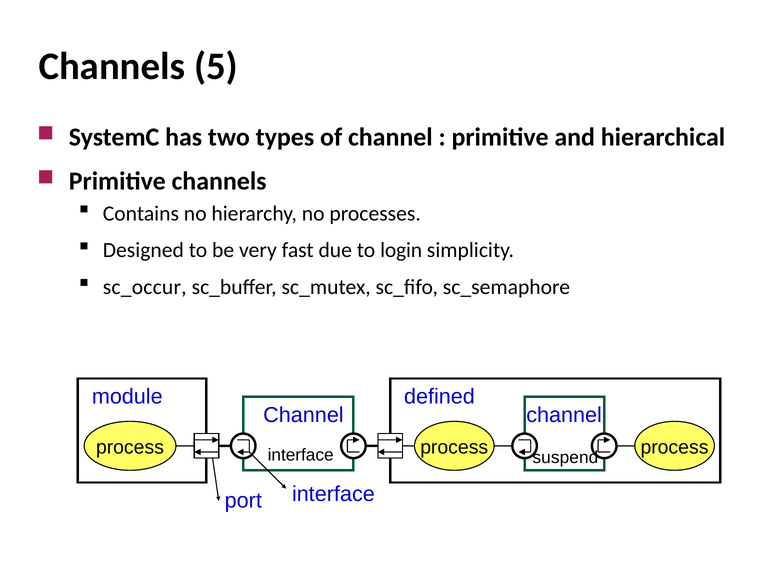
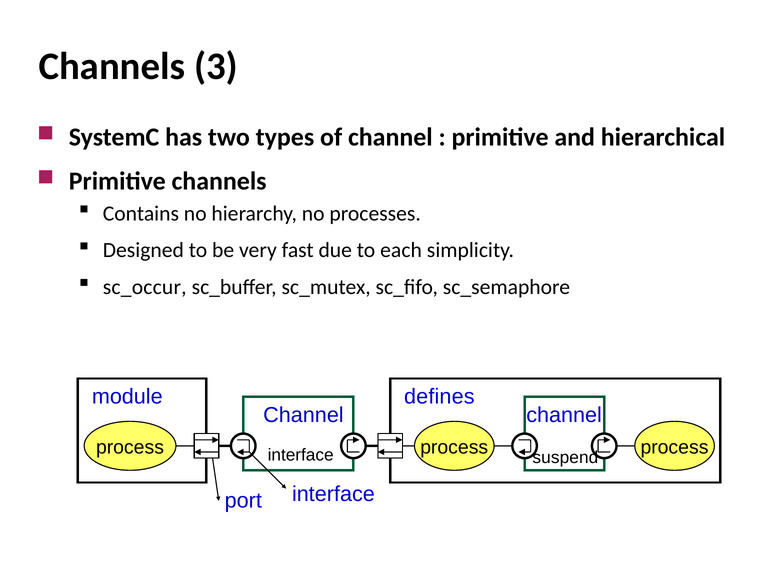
5: 5 -> 3
login: login -> each
defined: defined -> defines
